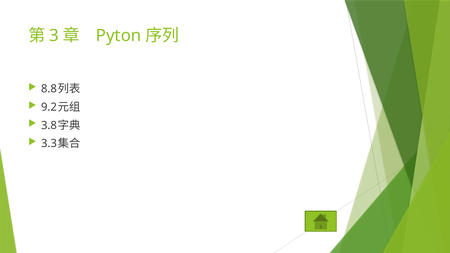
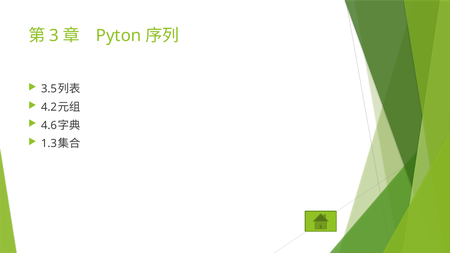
8.8: 8.8 -> 3.5
9.2: 9.2 -> 4.2
3.8: 3.8 -> 4.6
3.3: 3.3 -> 1.3
